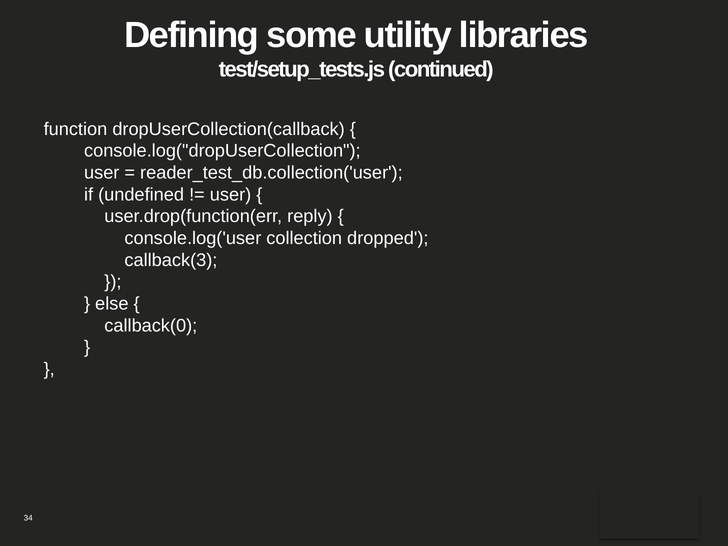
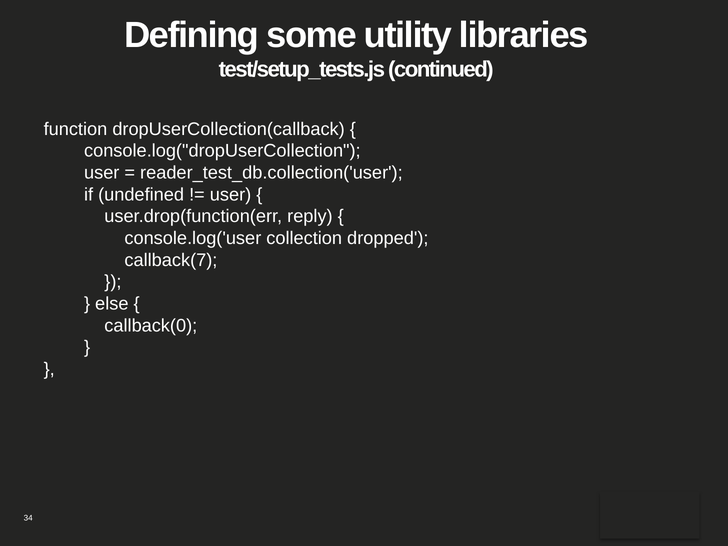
callback(3: callback(3 -> callback(7
